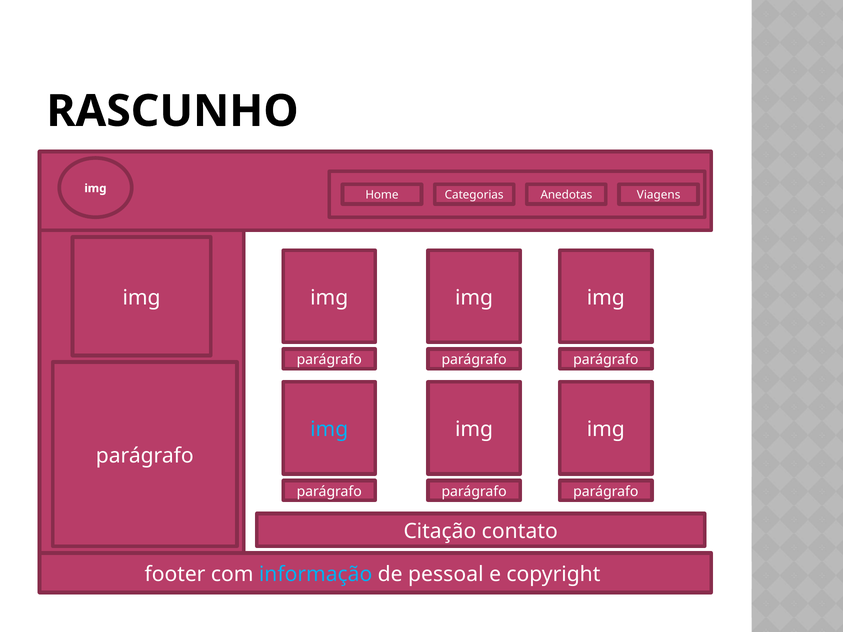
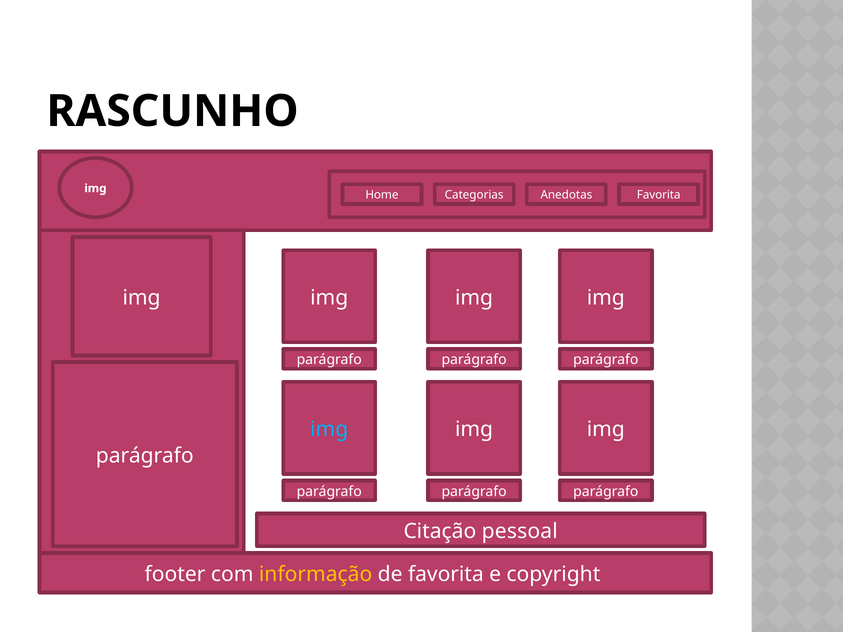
Anedotas Viagens: Viagens -> Favorita
contato: contato -> pessoal
informação colour: light blue -> yellow
de pessoal: pessoal -> favorita
